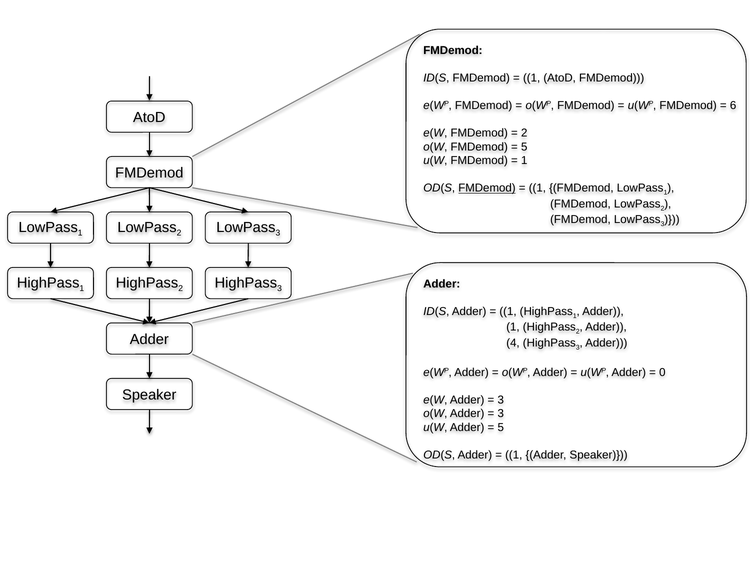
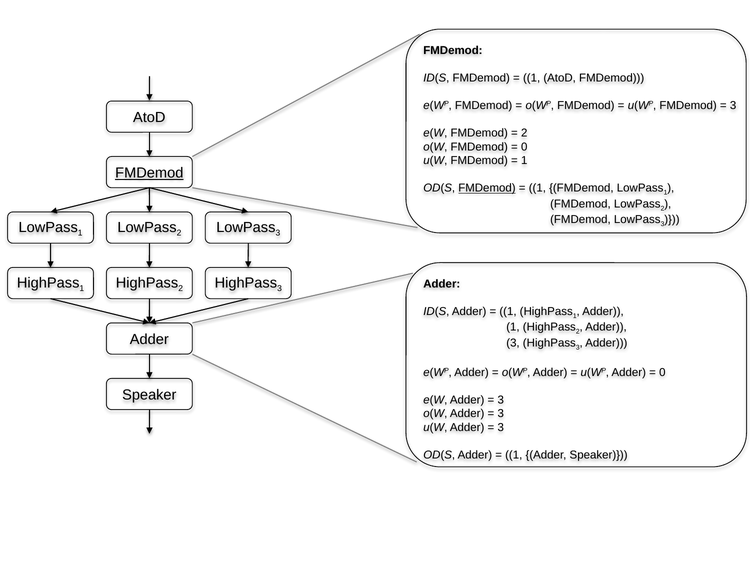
6 at (733, 105): 6 -> 3
5 at (524, 147): 5 -> 0
FMDemod at (149, 173) underline: none -> present
4 at (513, 343): 4 -> 3
5 at (501, 427): 5 -> 3
